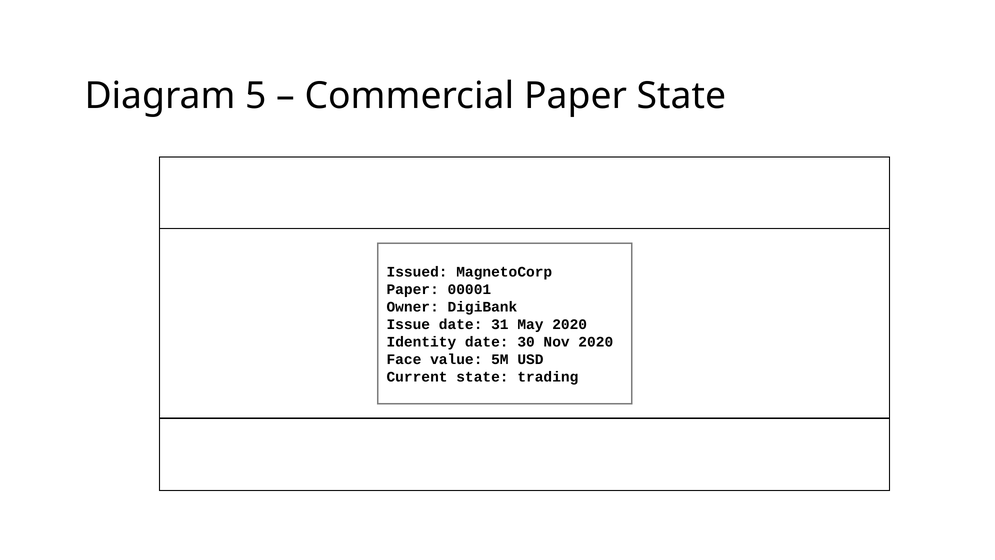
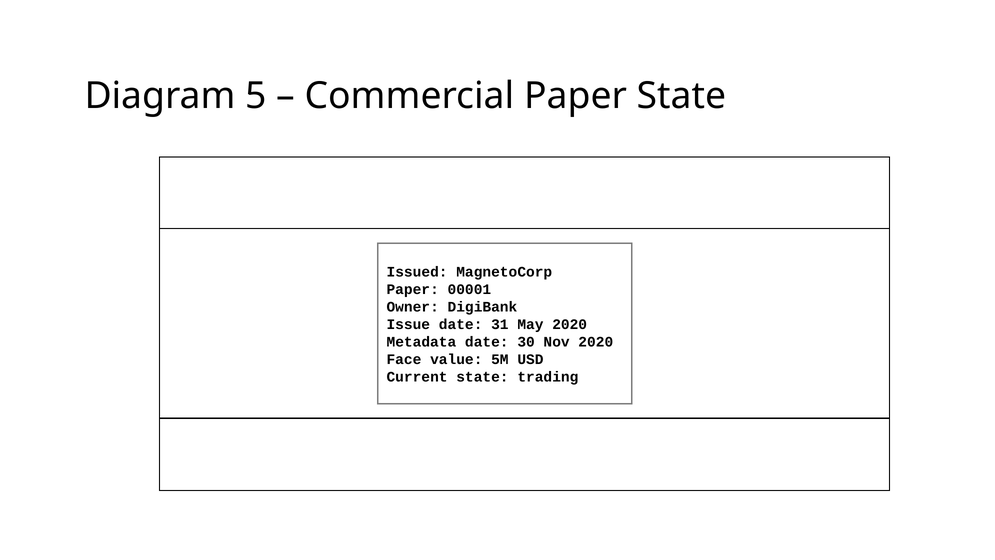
Identity: Identity -> Metadata
